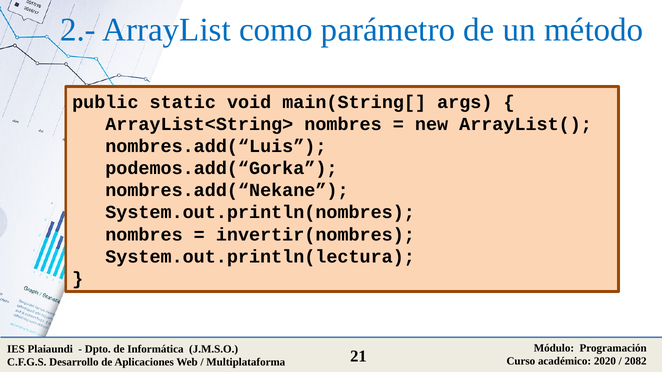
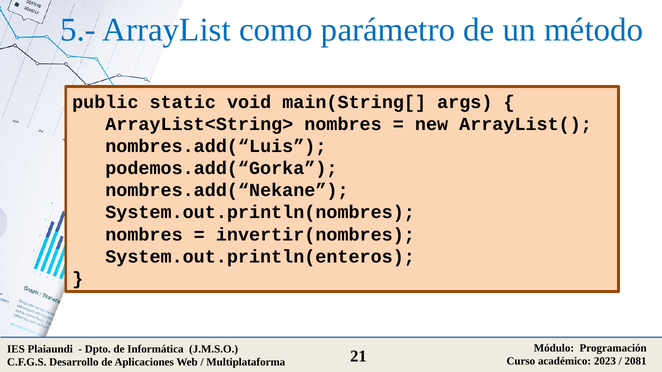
2.-: 2.- -> 5.-
System.out.println(lectura: System.out.println(lectura -> System.out.println(enteros
2020: 2020 -> 2023
2082: 2082 -> 2081
